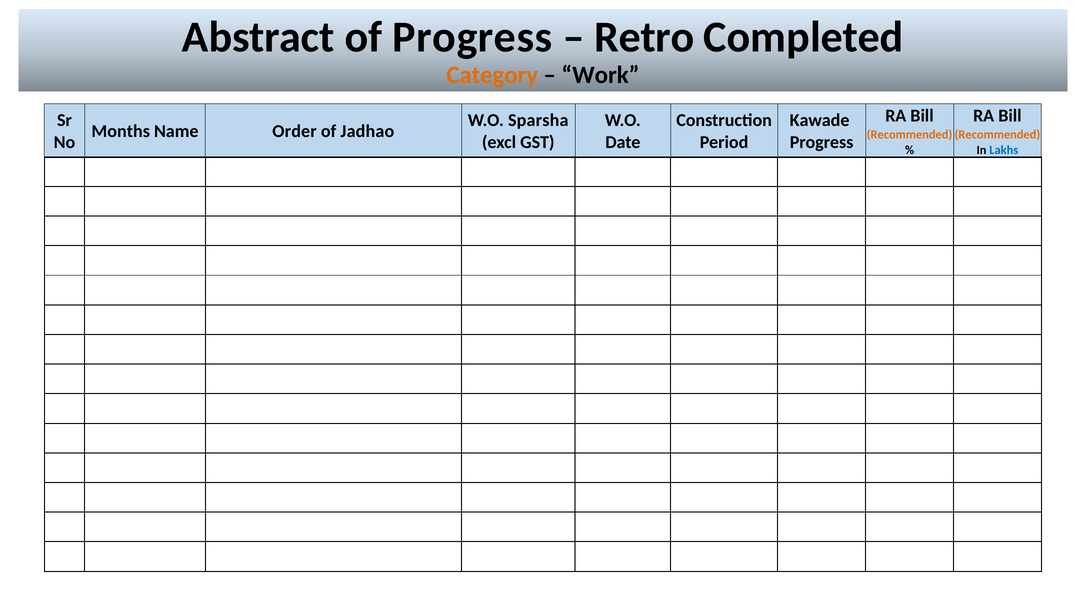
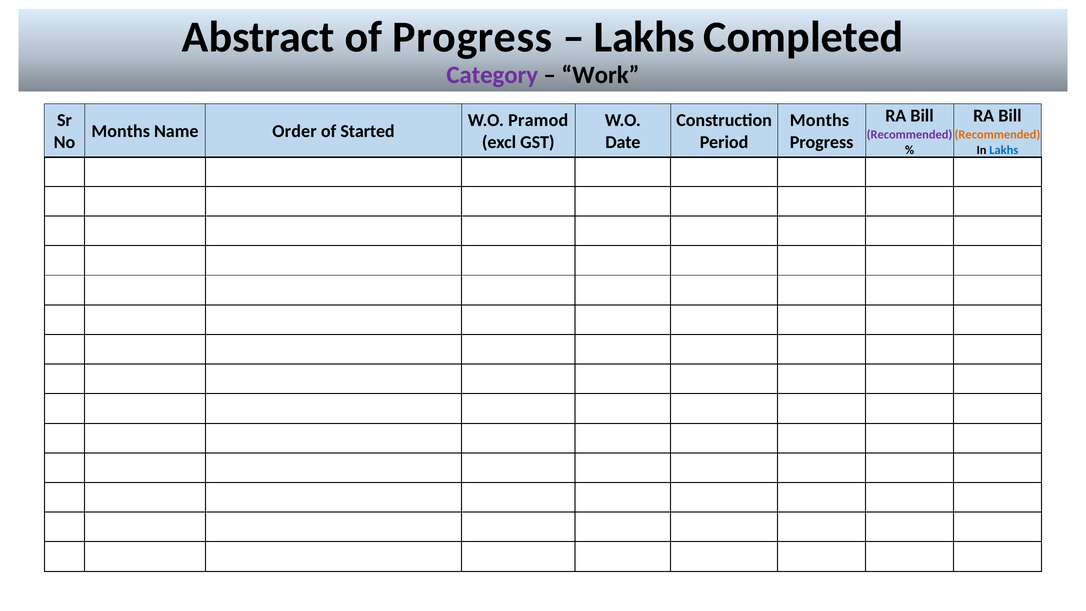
Retro at (644, 37): Retro -> Lakhs
Category colour: orange -> purple
Sparsha: Sparsha -> Pramod
Kawade at (820, 120): Kawade -> Months
Jadhao: Jadhao -> Started
Recommended at (910, 135) colour: orange -> purple
